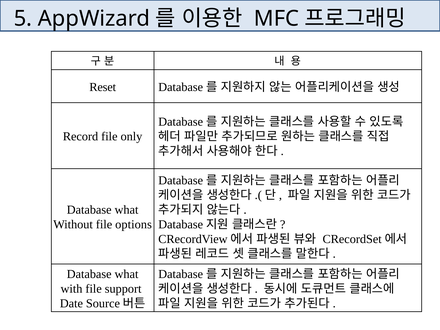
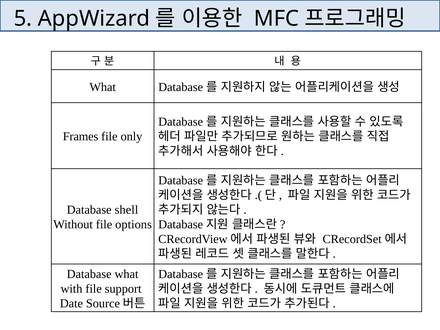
Reset at (103, 87): Reset -> What
Record: Record -> Frames
what at (127, 210): what -> shell
